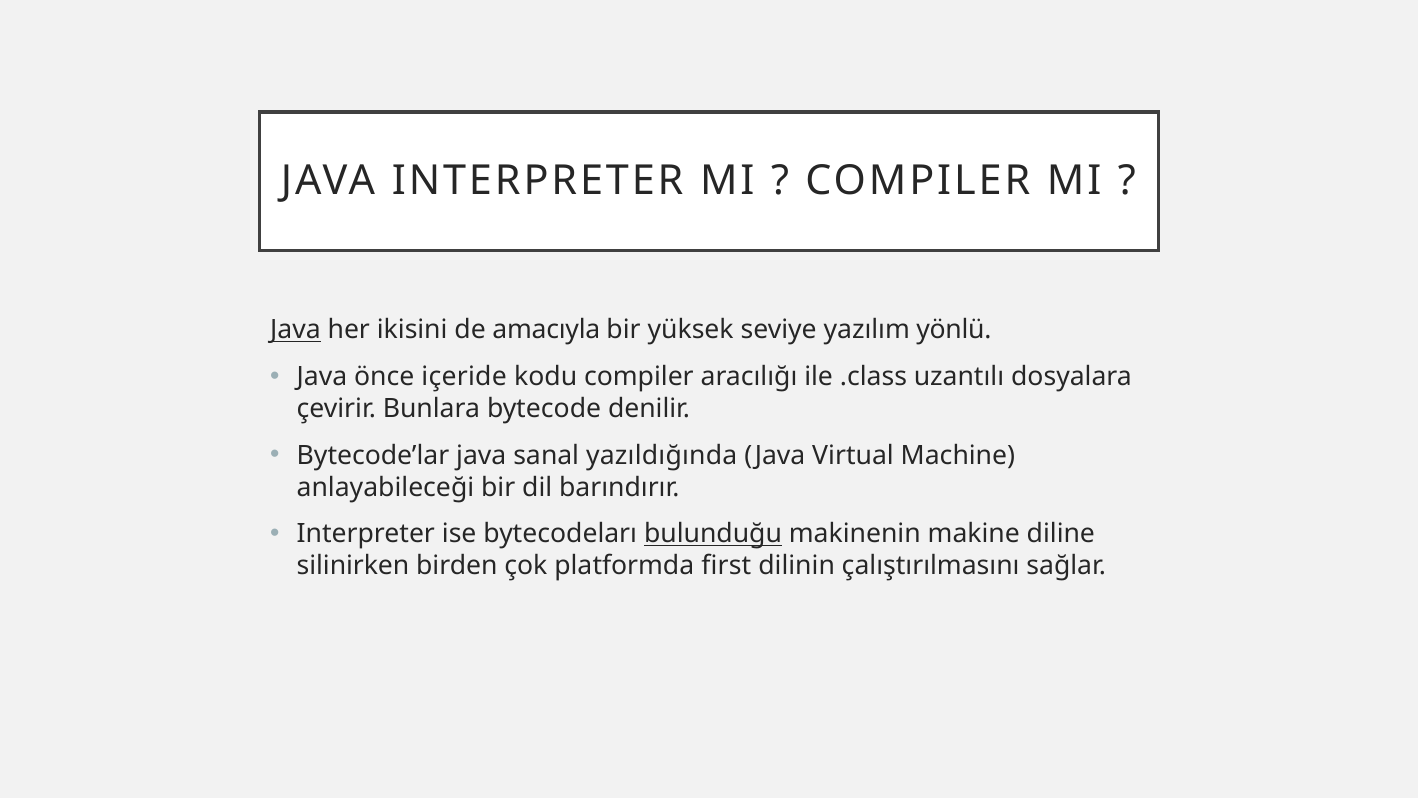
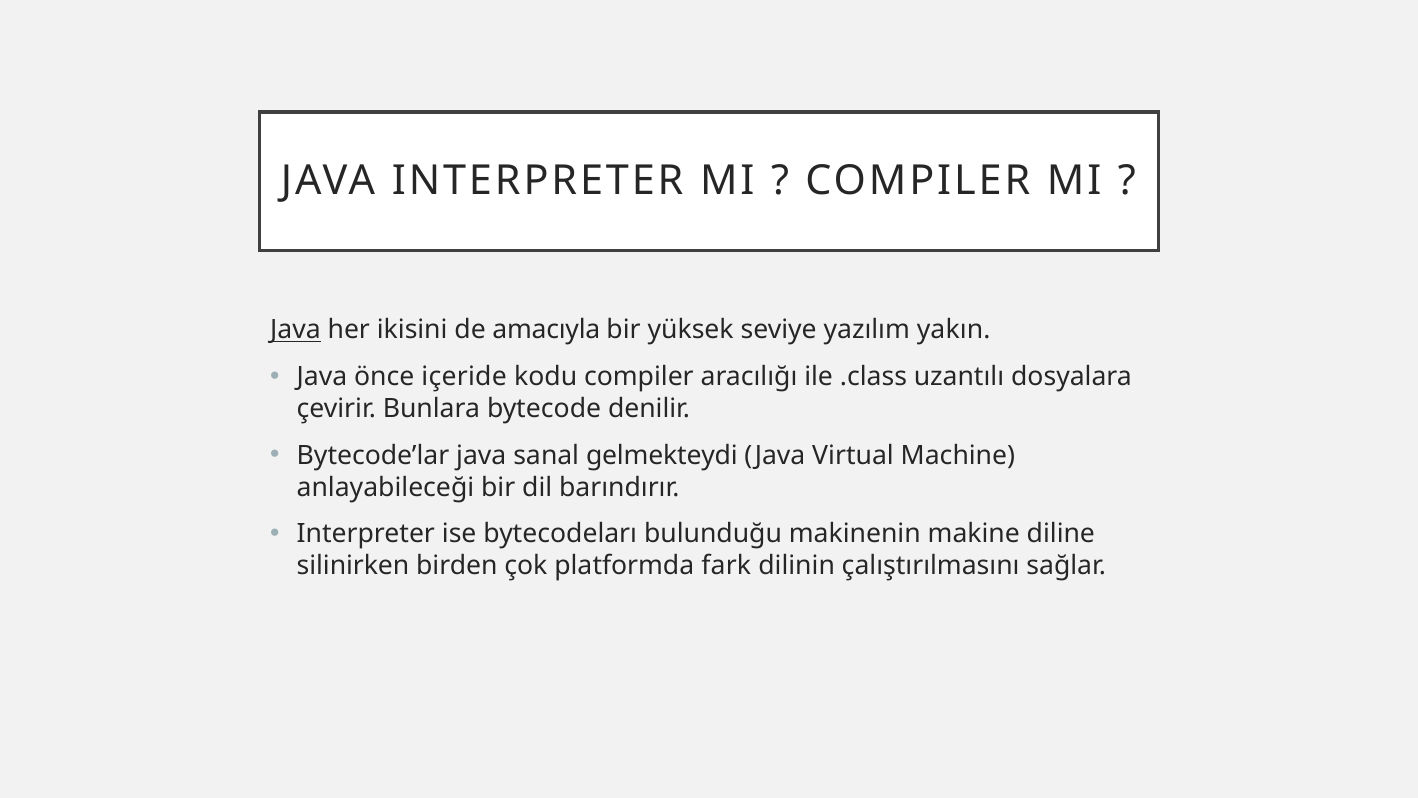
yönlü: yönlü -> yakın
yazıldığında: yazıldığında -> gelmekteydi
bulunduğu underline: present -> none
first: first -> fark
